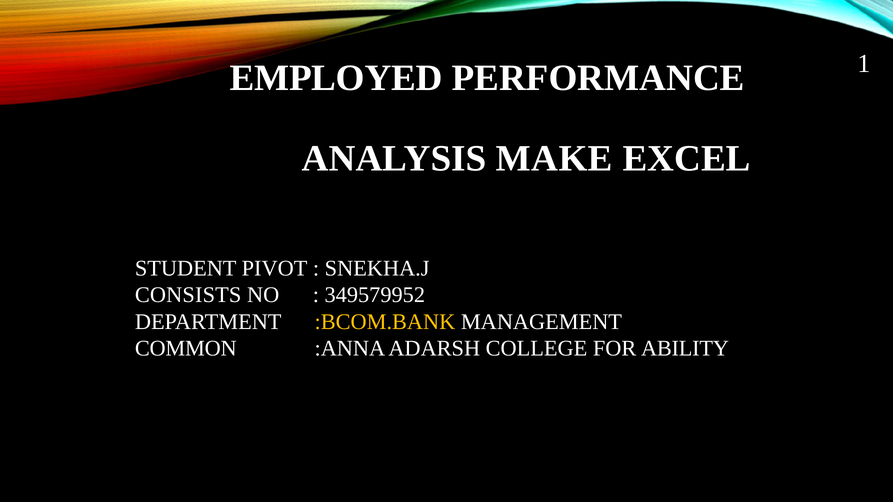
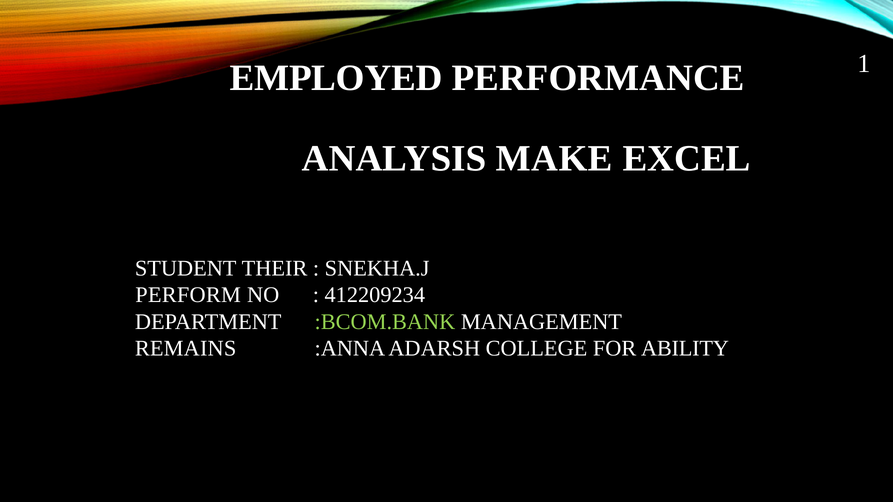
PIVOT: PIVOT -> THEIR
CONSISTS: CONSISTS -> PERFORM
349579952: 349579952 -> 412209234
:BCOM.BANK colour: yellow -> light green
COMMON: COMMON -> REMAINS
